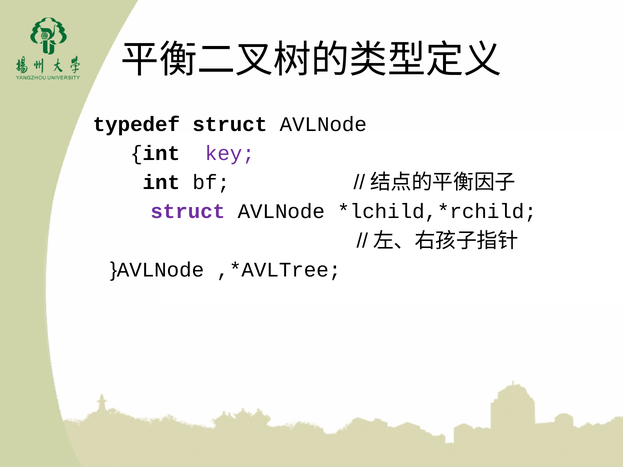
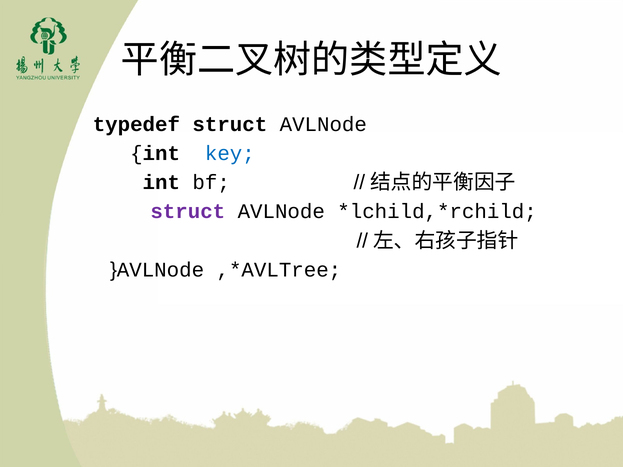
key colour: purple -> blue
